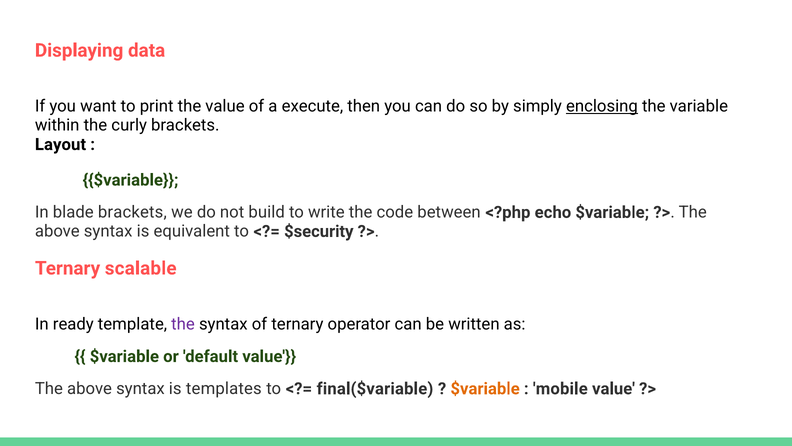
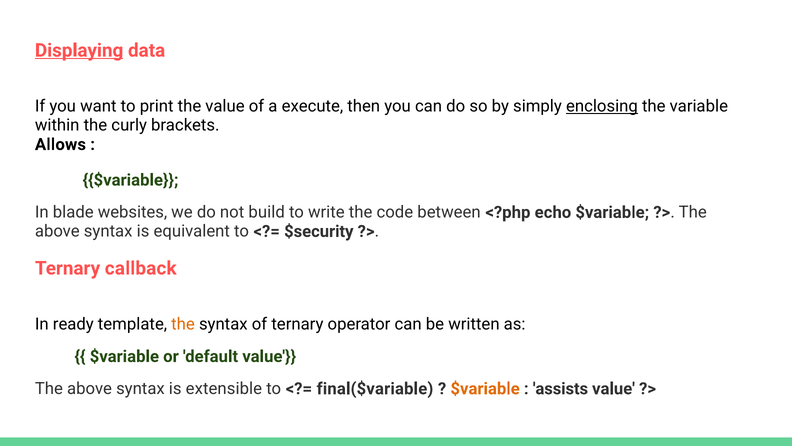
Displaying underline: none -> present
Layout: Layout -> Allows
blade brackets: brackets -> websites
scalable: scalable -> callback
the at (183, 324) colour: purple -> orange
templates: templates -> extensible
mobile: mobile -> assists
